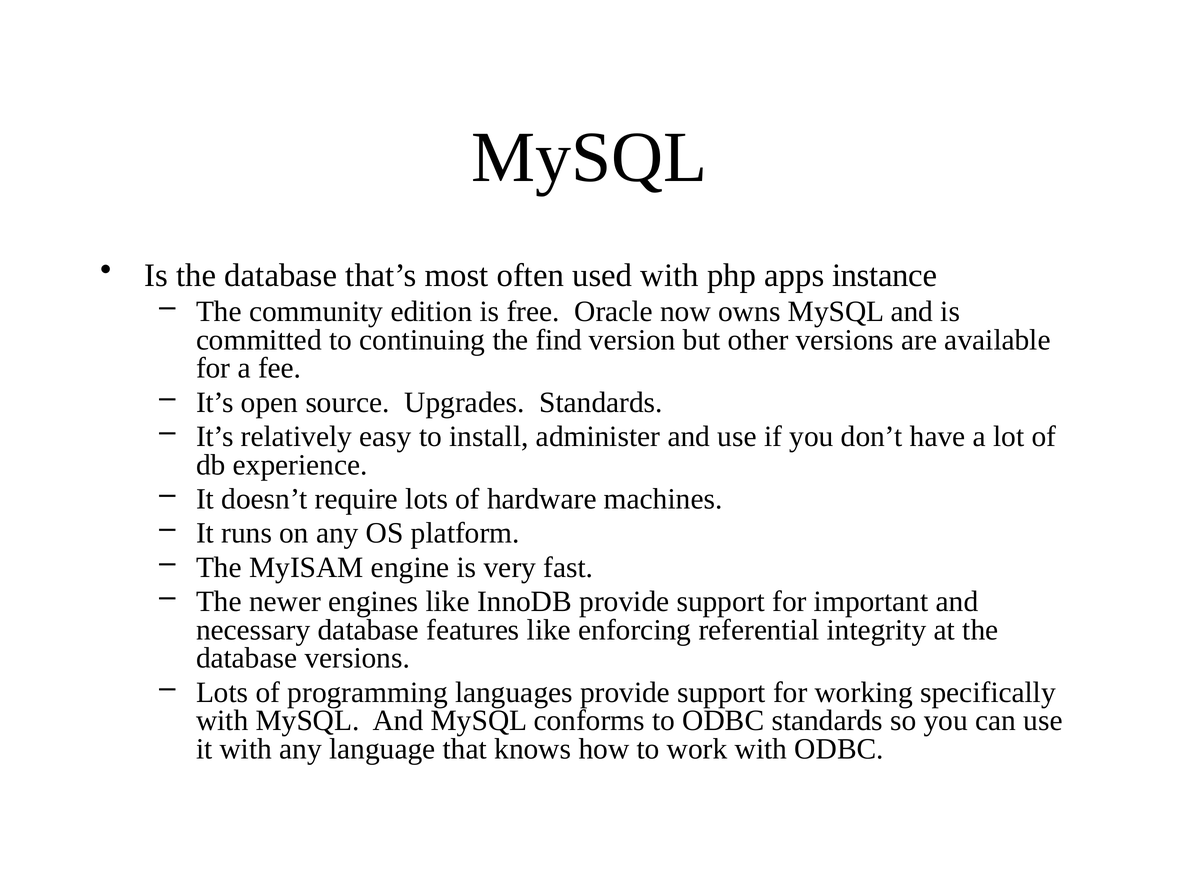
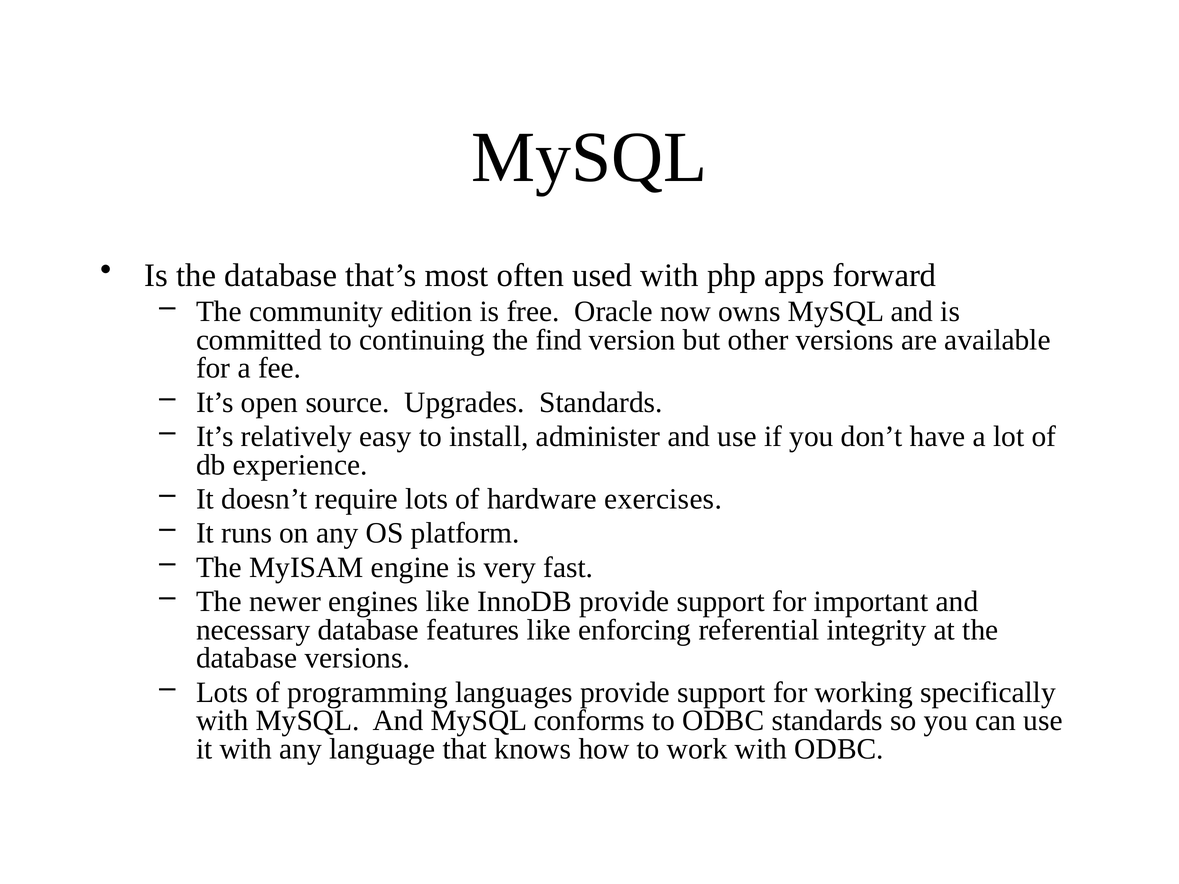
instance: instance -> forward
machines: machines -> exercises
